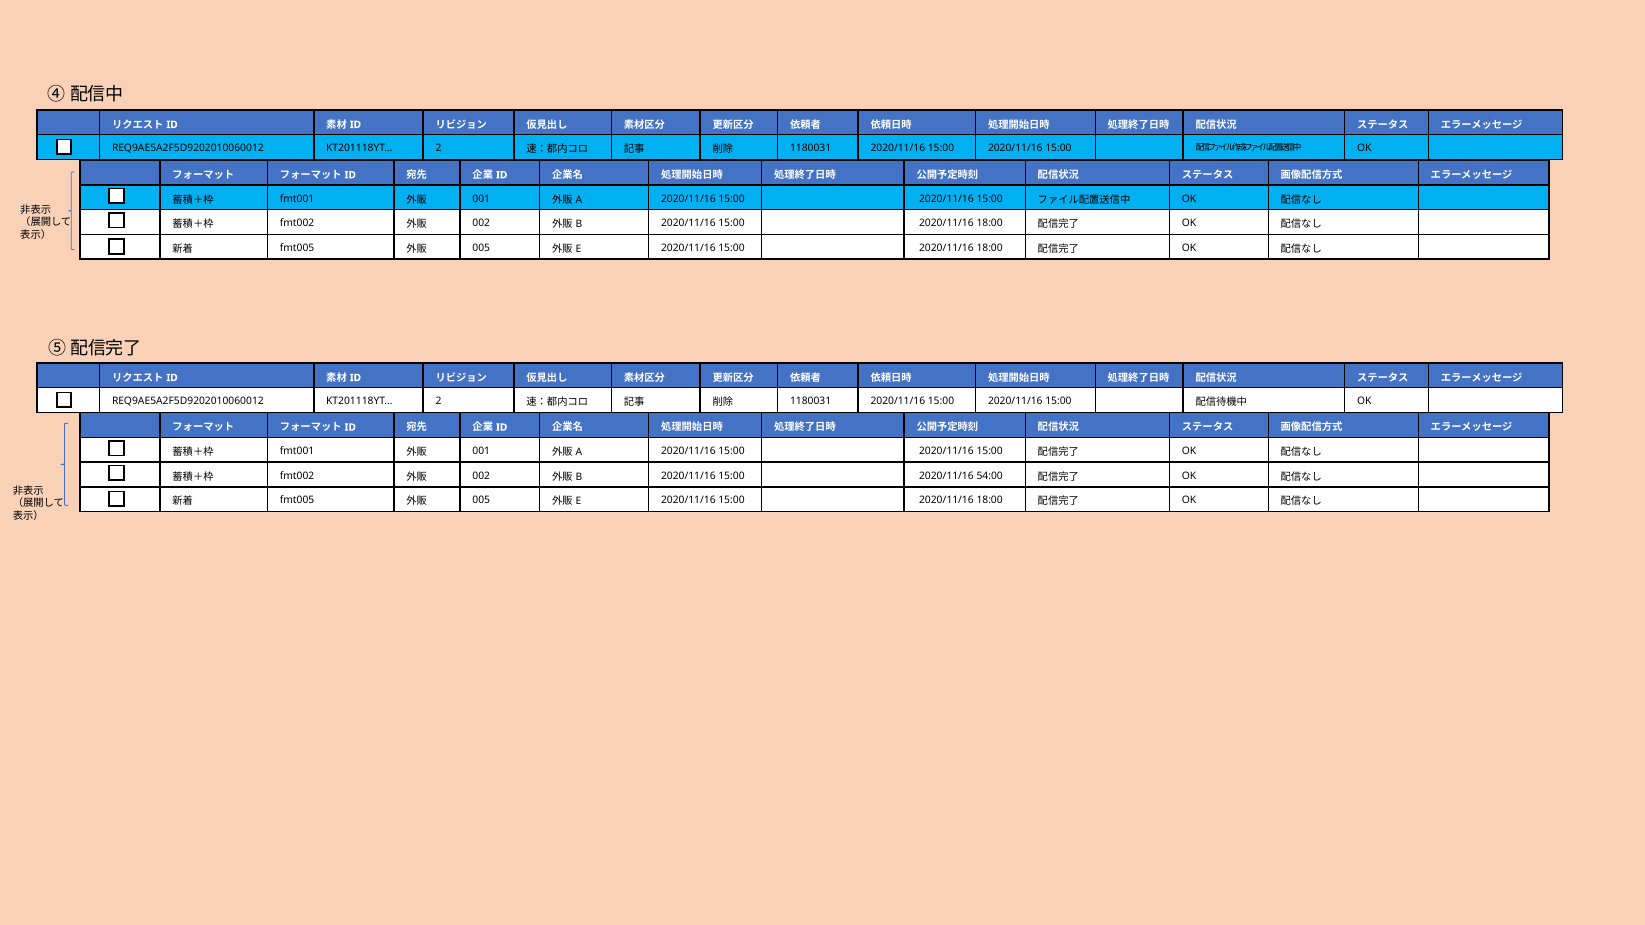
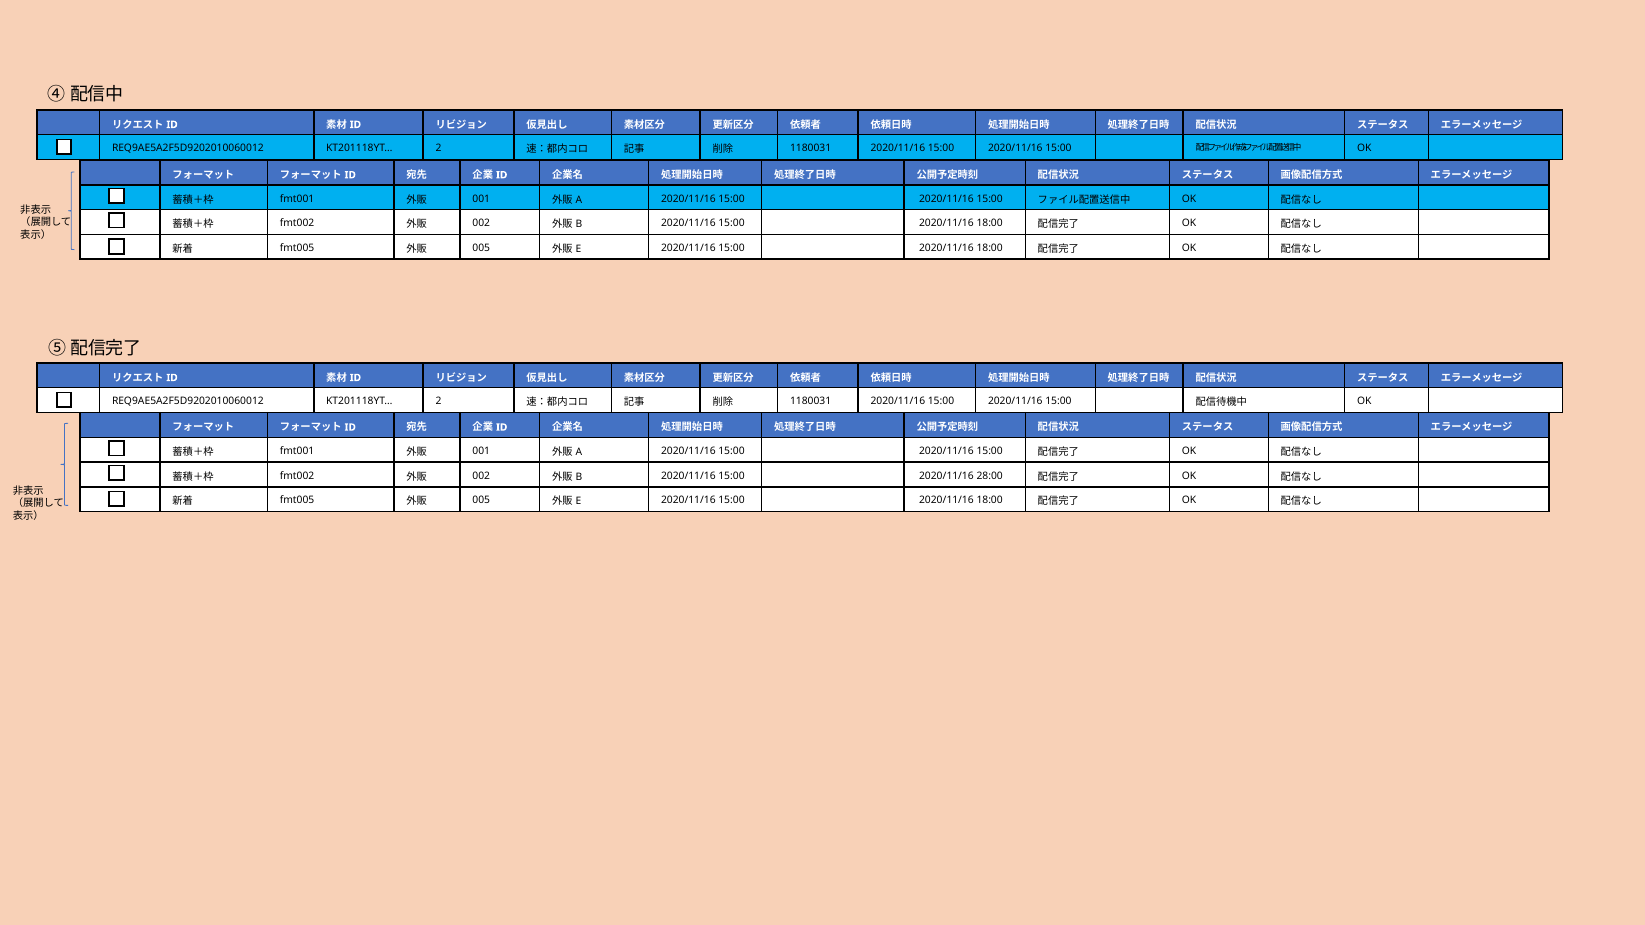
54:00: 54:00 -> 28:00
